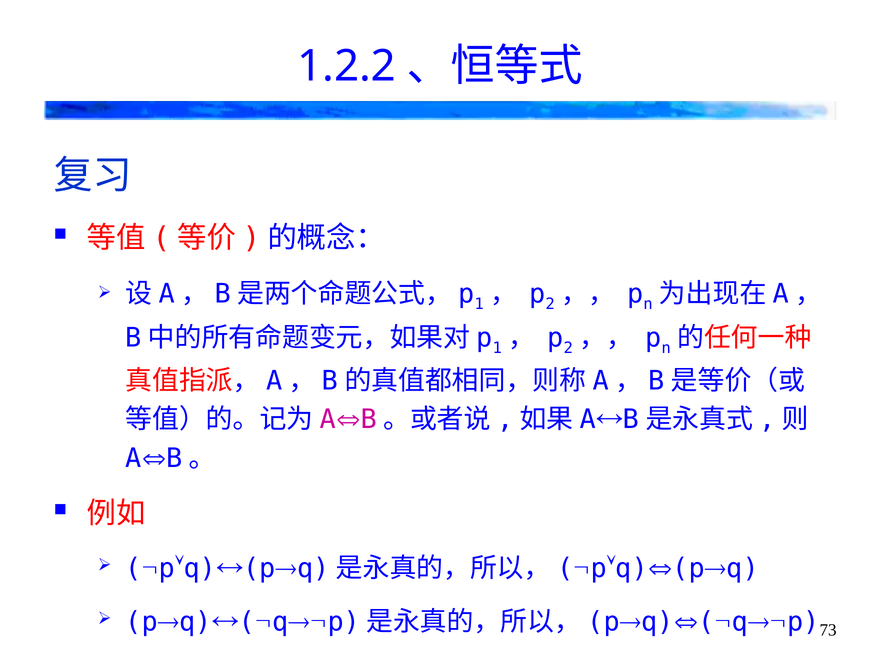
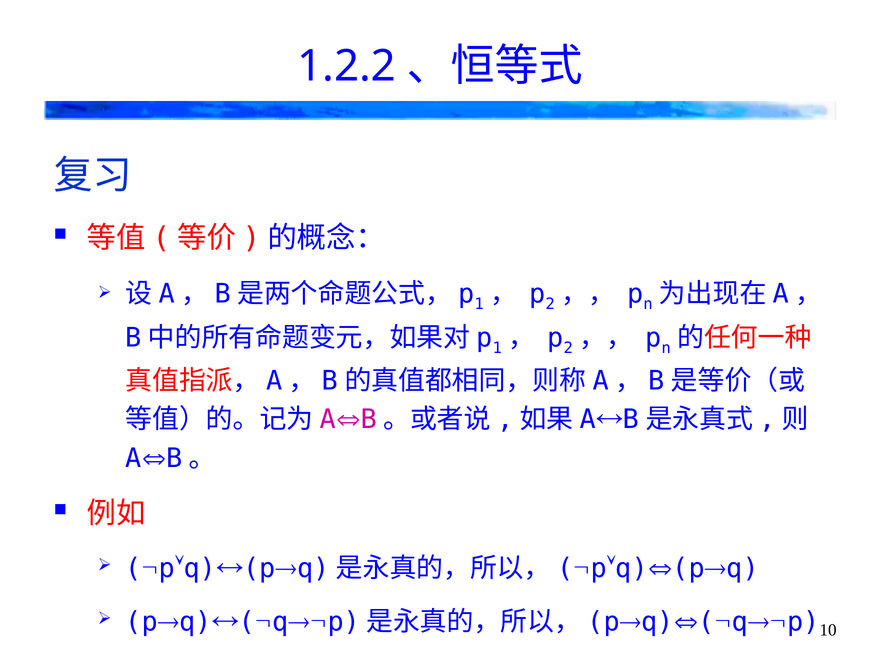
73: 73 -> 10
